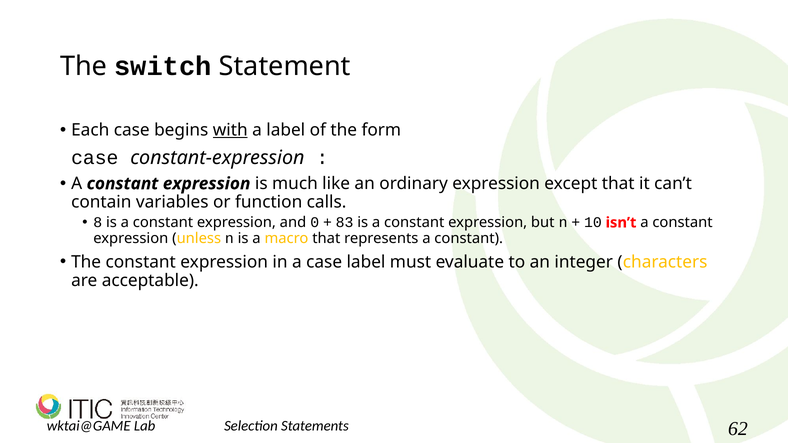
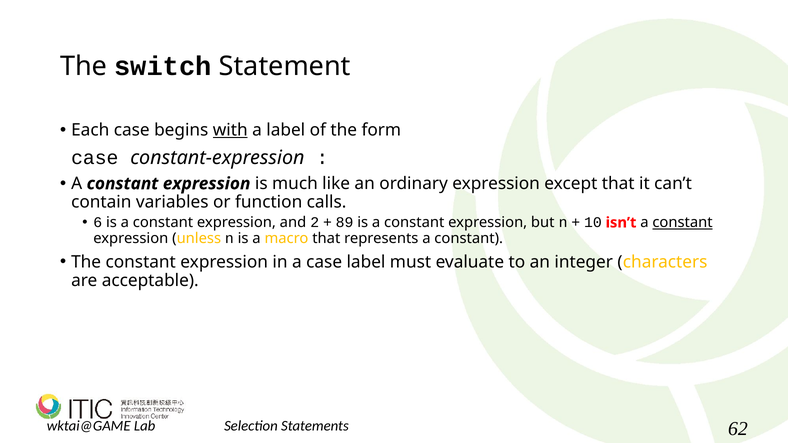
8: 8 -> 6
0: 0 -> 2
83: 83 -> 89
constant at (683, 223) underline: none -> present
